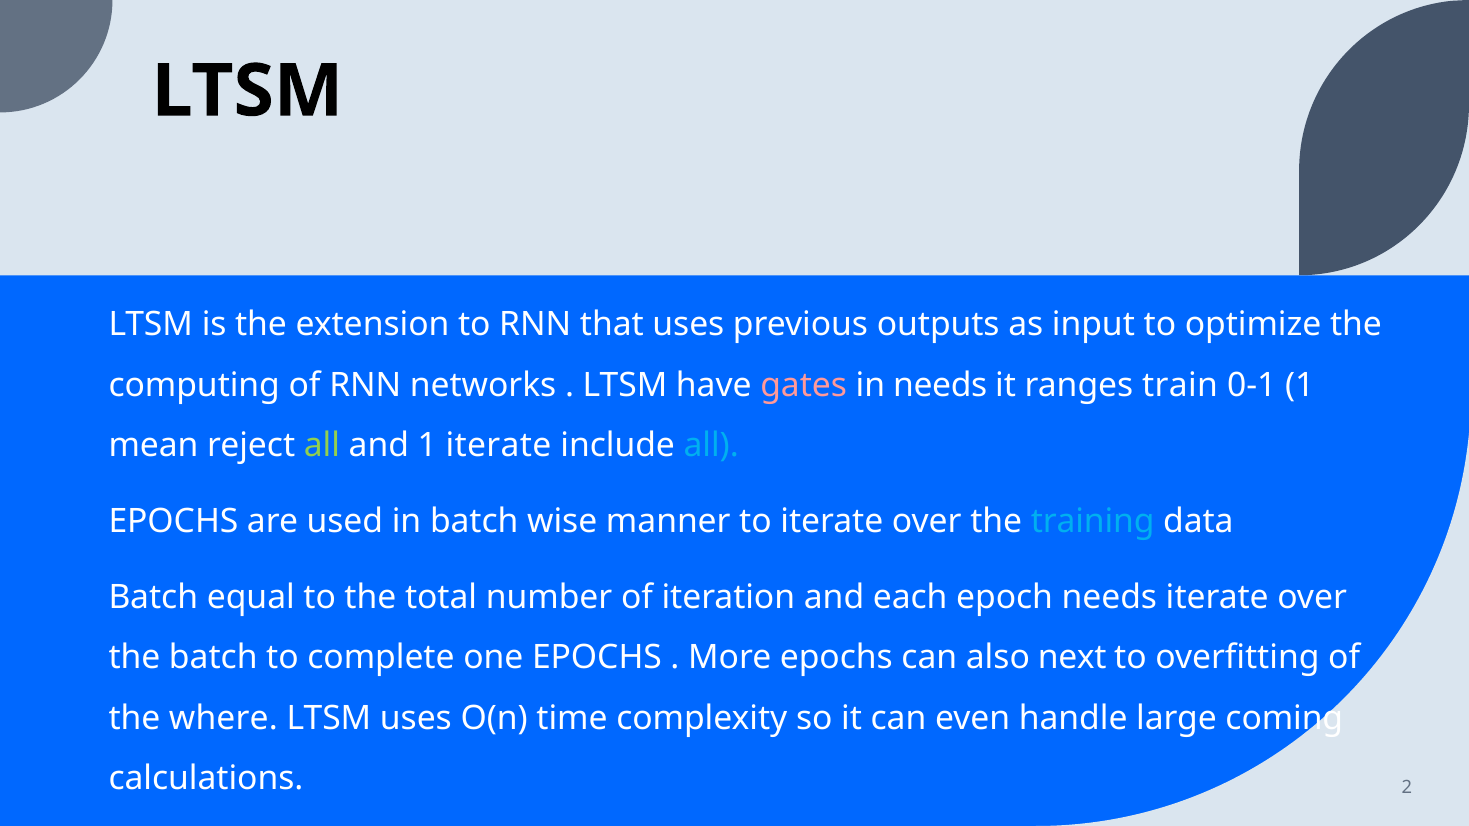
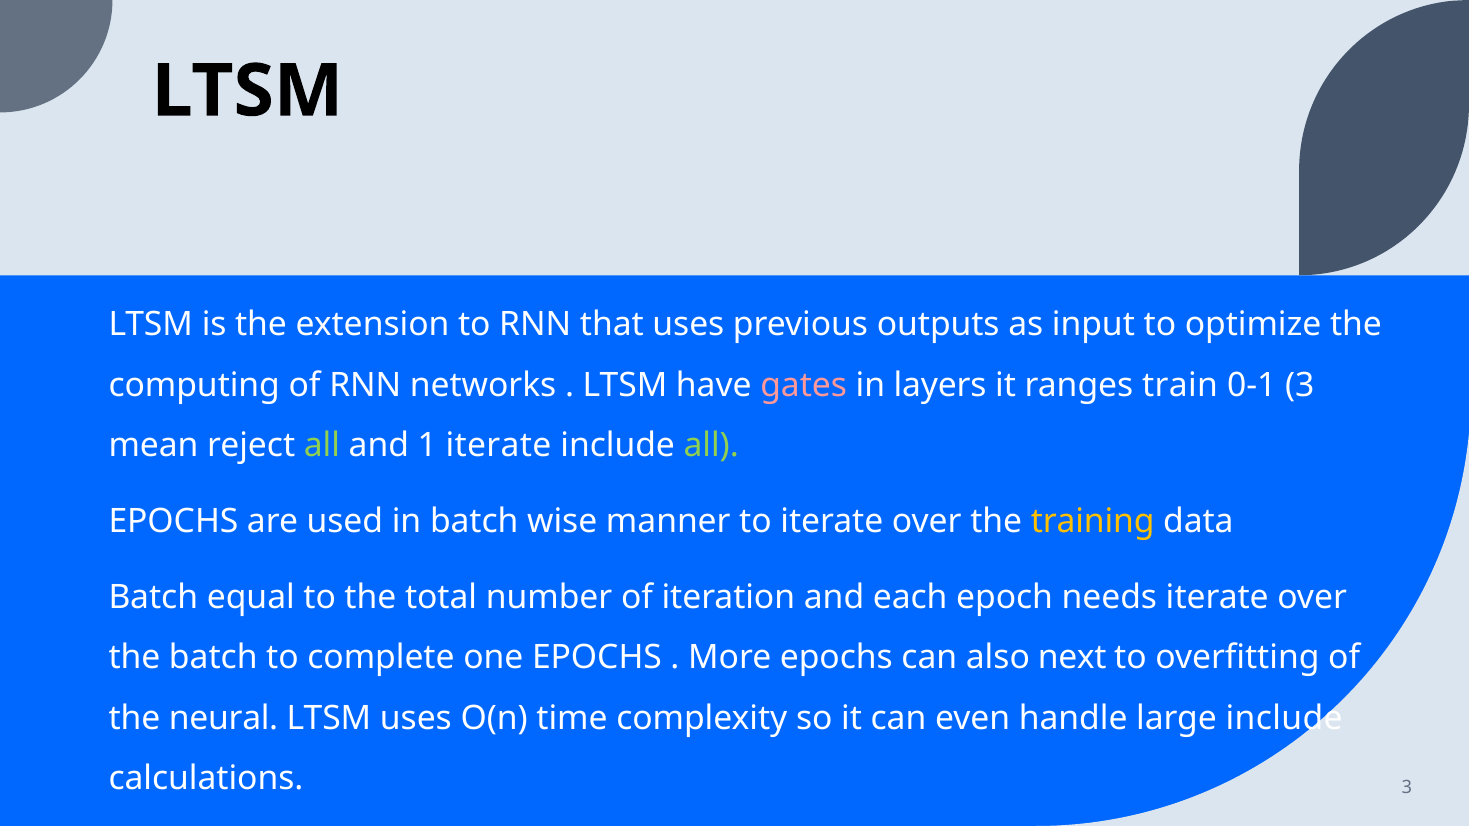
in needs: needs -> layers
0-1 1: 1 -> 3
all at (711, 446) colour: light blue -> light green
training colour: light blue -> yellow
where: where -> neural
large coming: coming -> include
calculations 2: 2 -> 3
